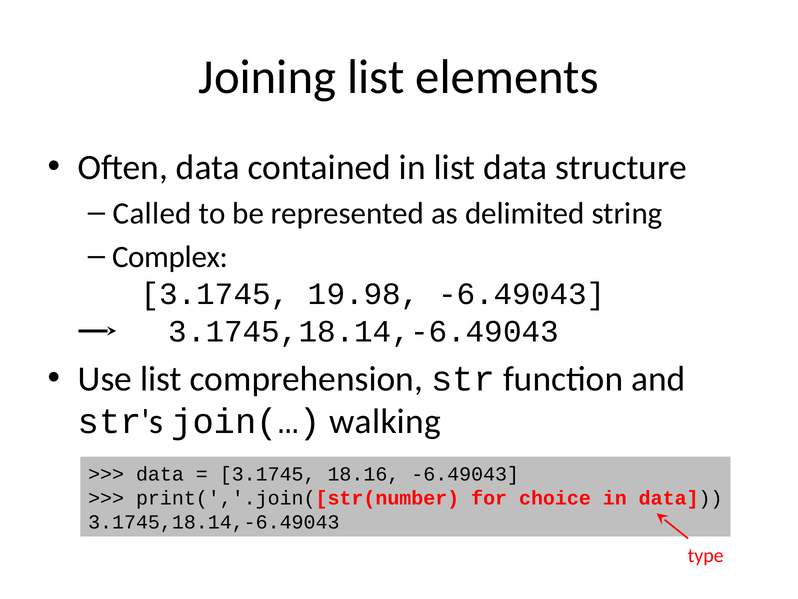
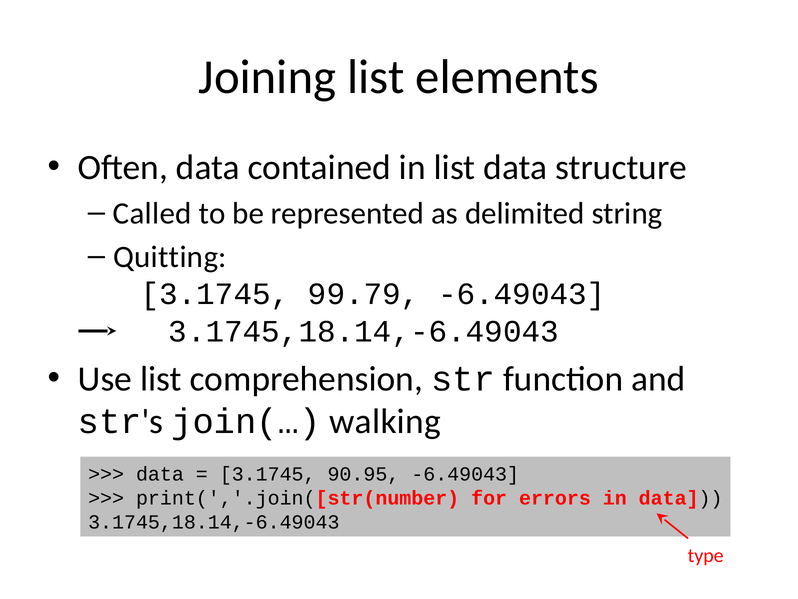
Complex: Complex -> Quitting
19.98: 19.98 -> 99.79
18.16: 18.16 -> 90.95
choice: choice -> errors
